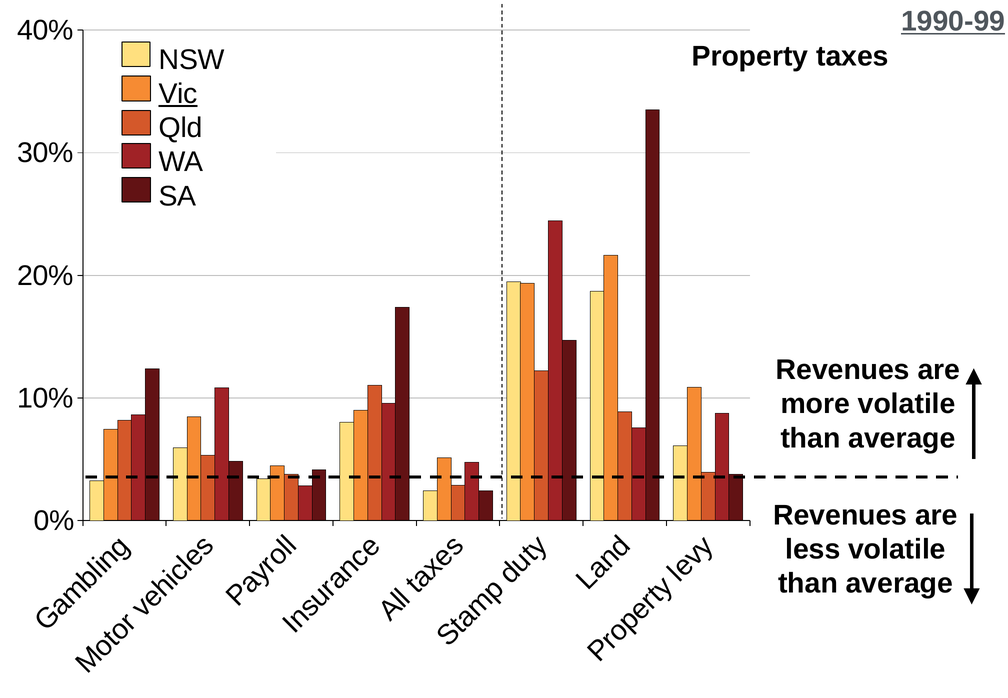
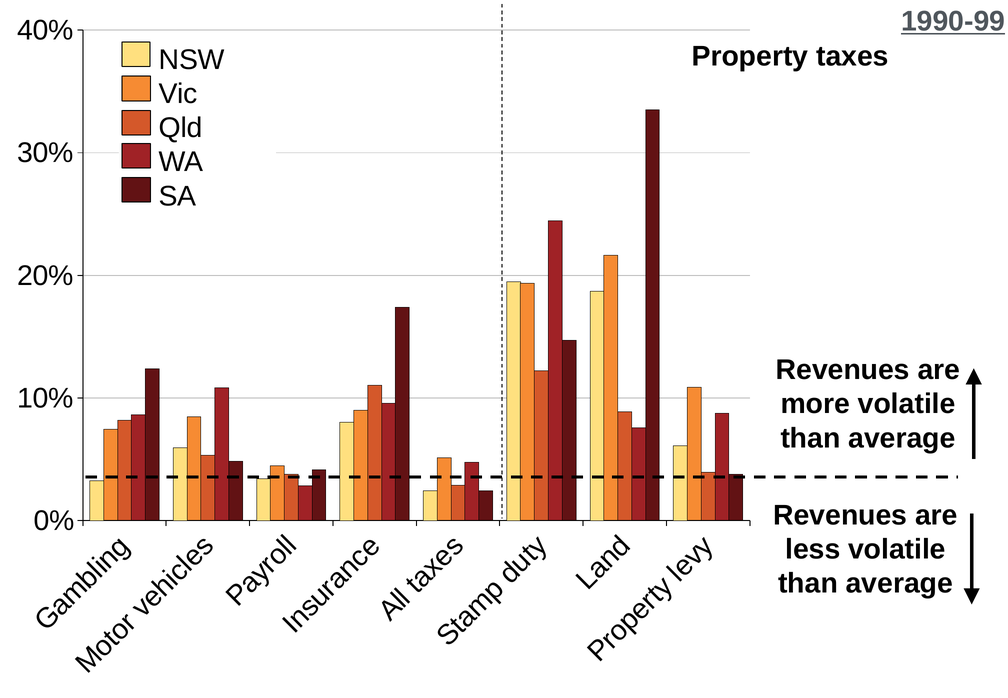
Vic underline: present -> none
